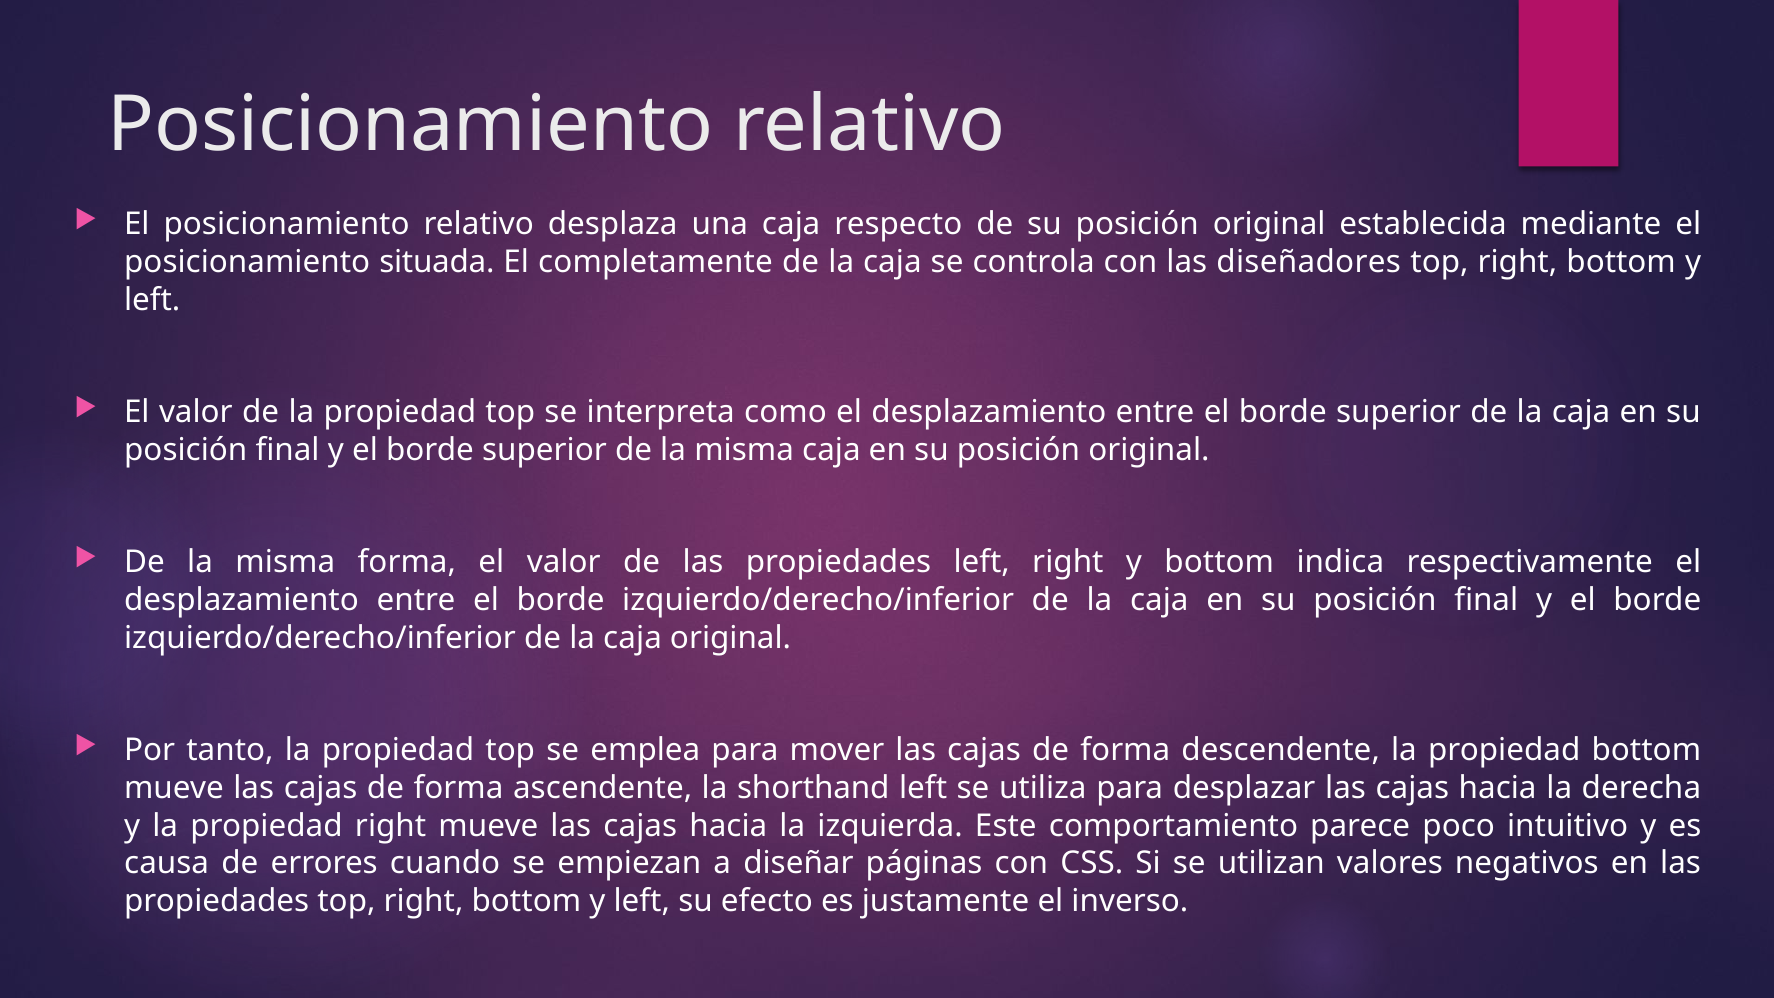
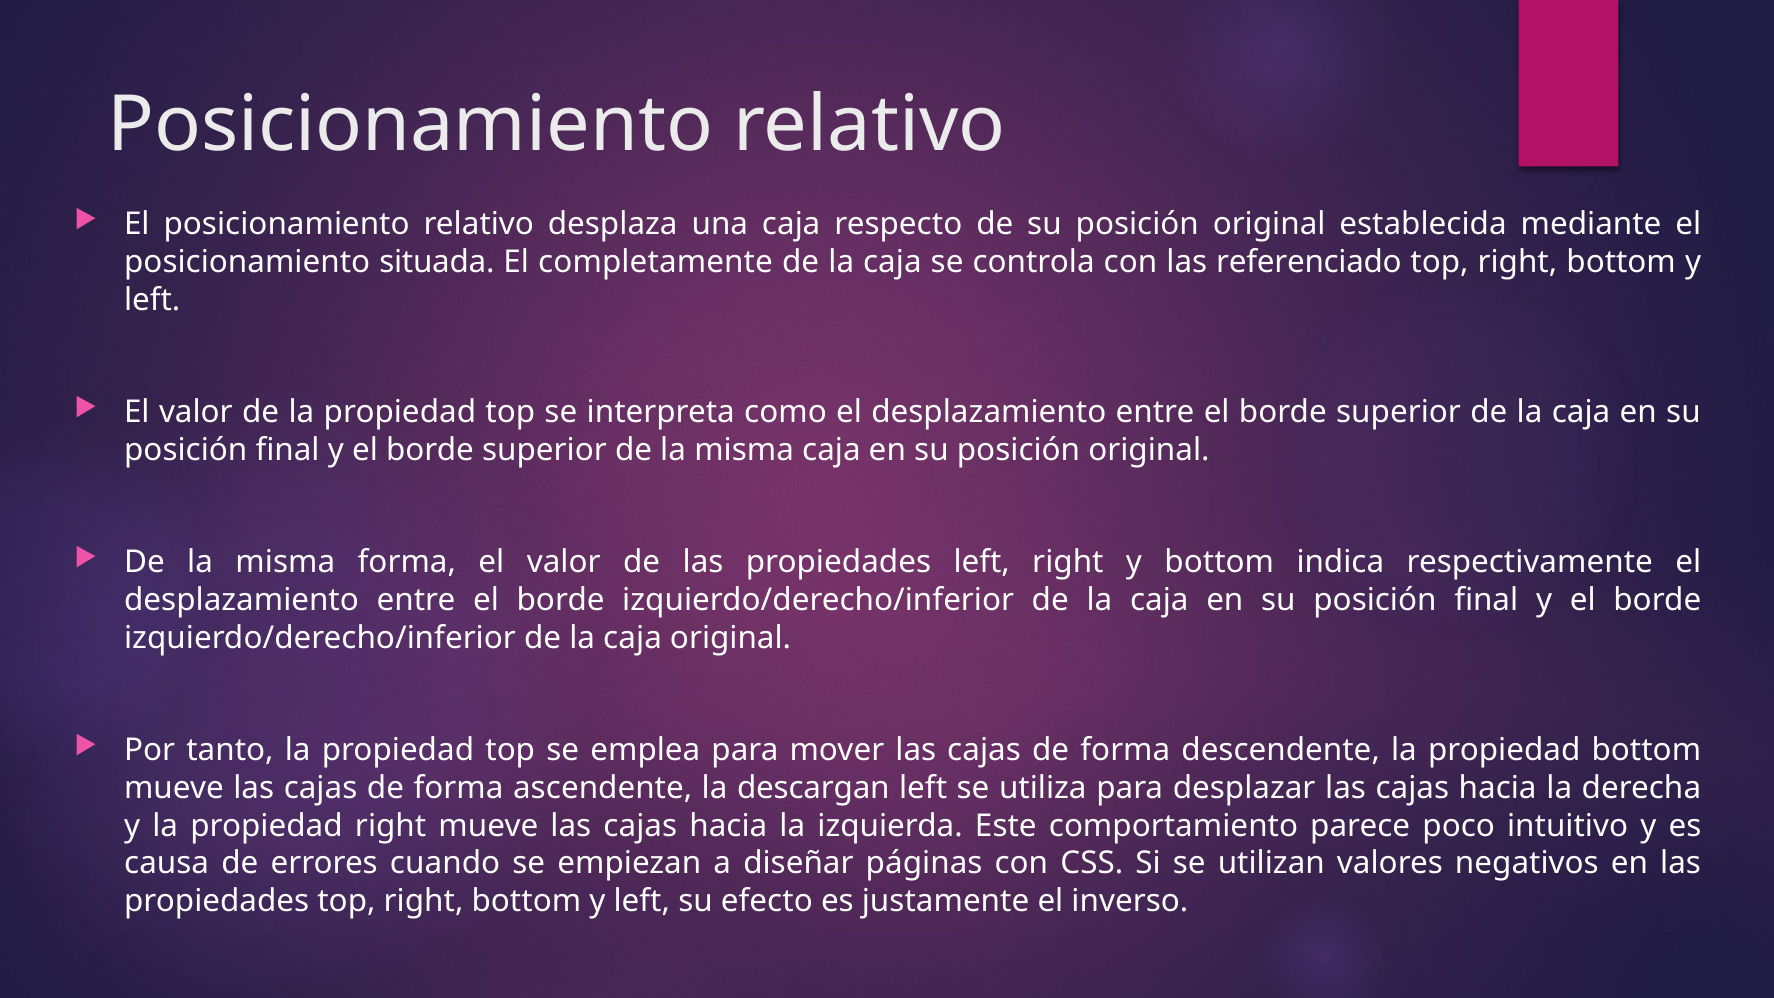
diseñadores: diseñadores -> referenciado
shorthand: shorthand -> descargan
